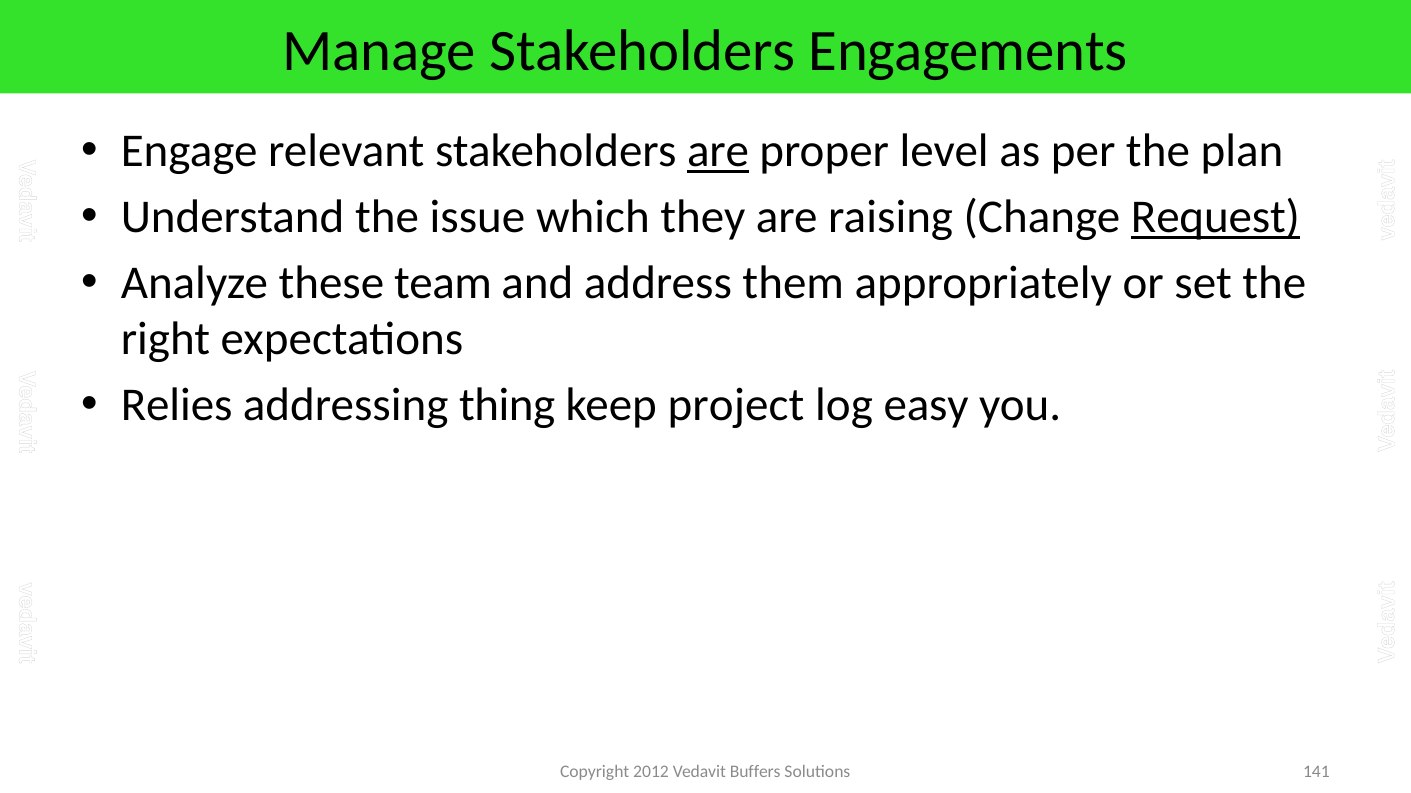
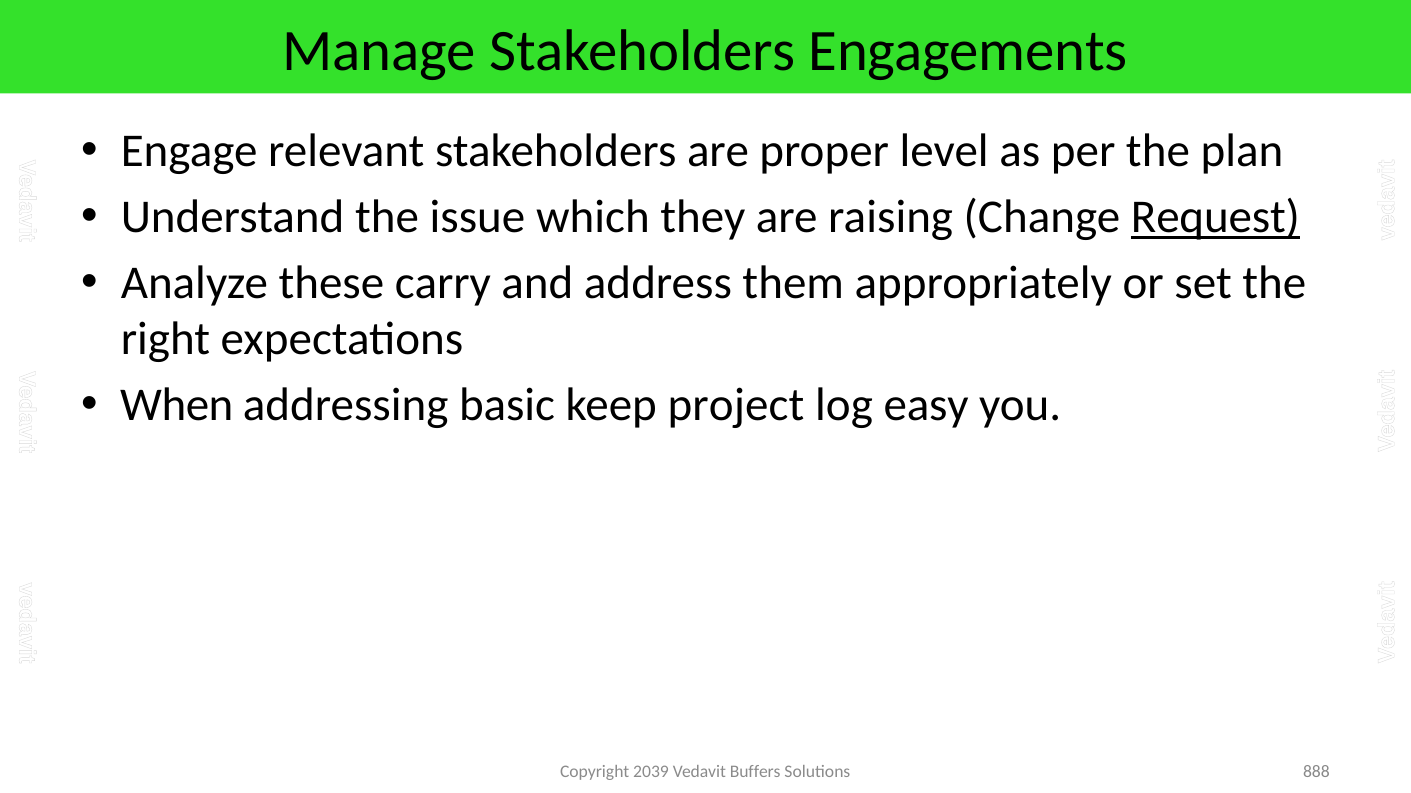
are at (718, 151) underline: present -> none
team: team -> carry
Relies: Relies -> When
thing: thing -> basic
2012: 2012 -> 2039
141: 141 -> 888
